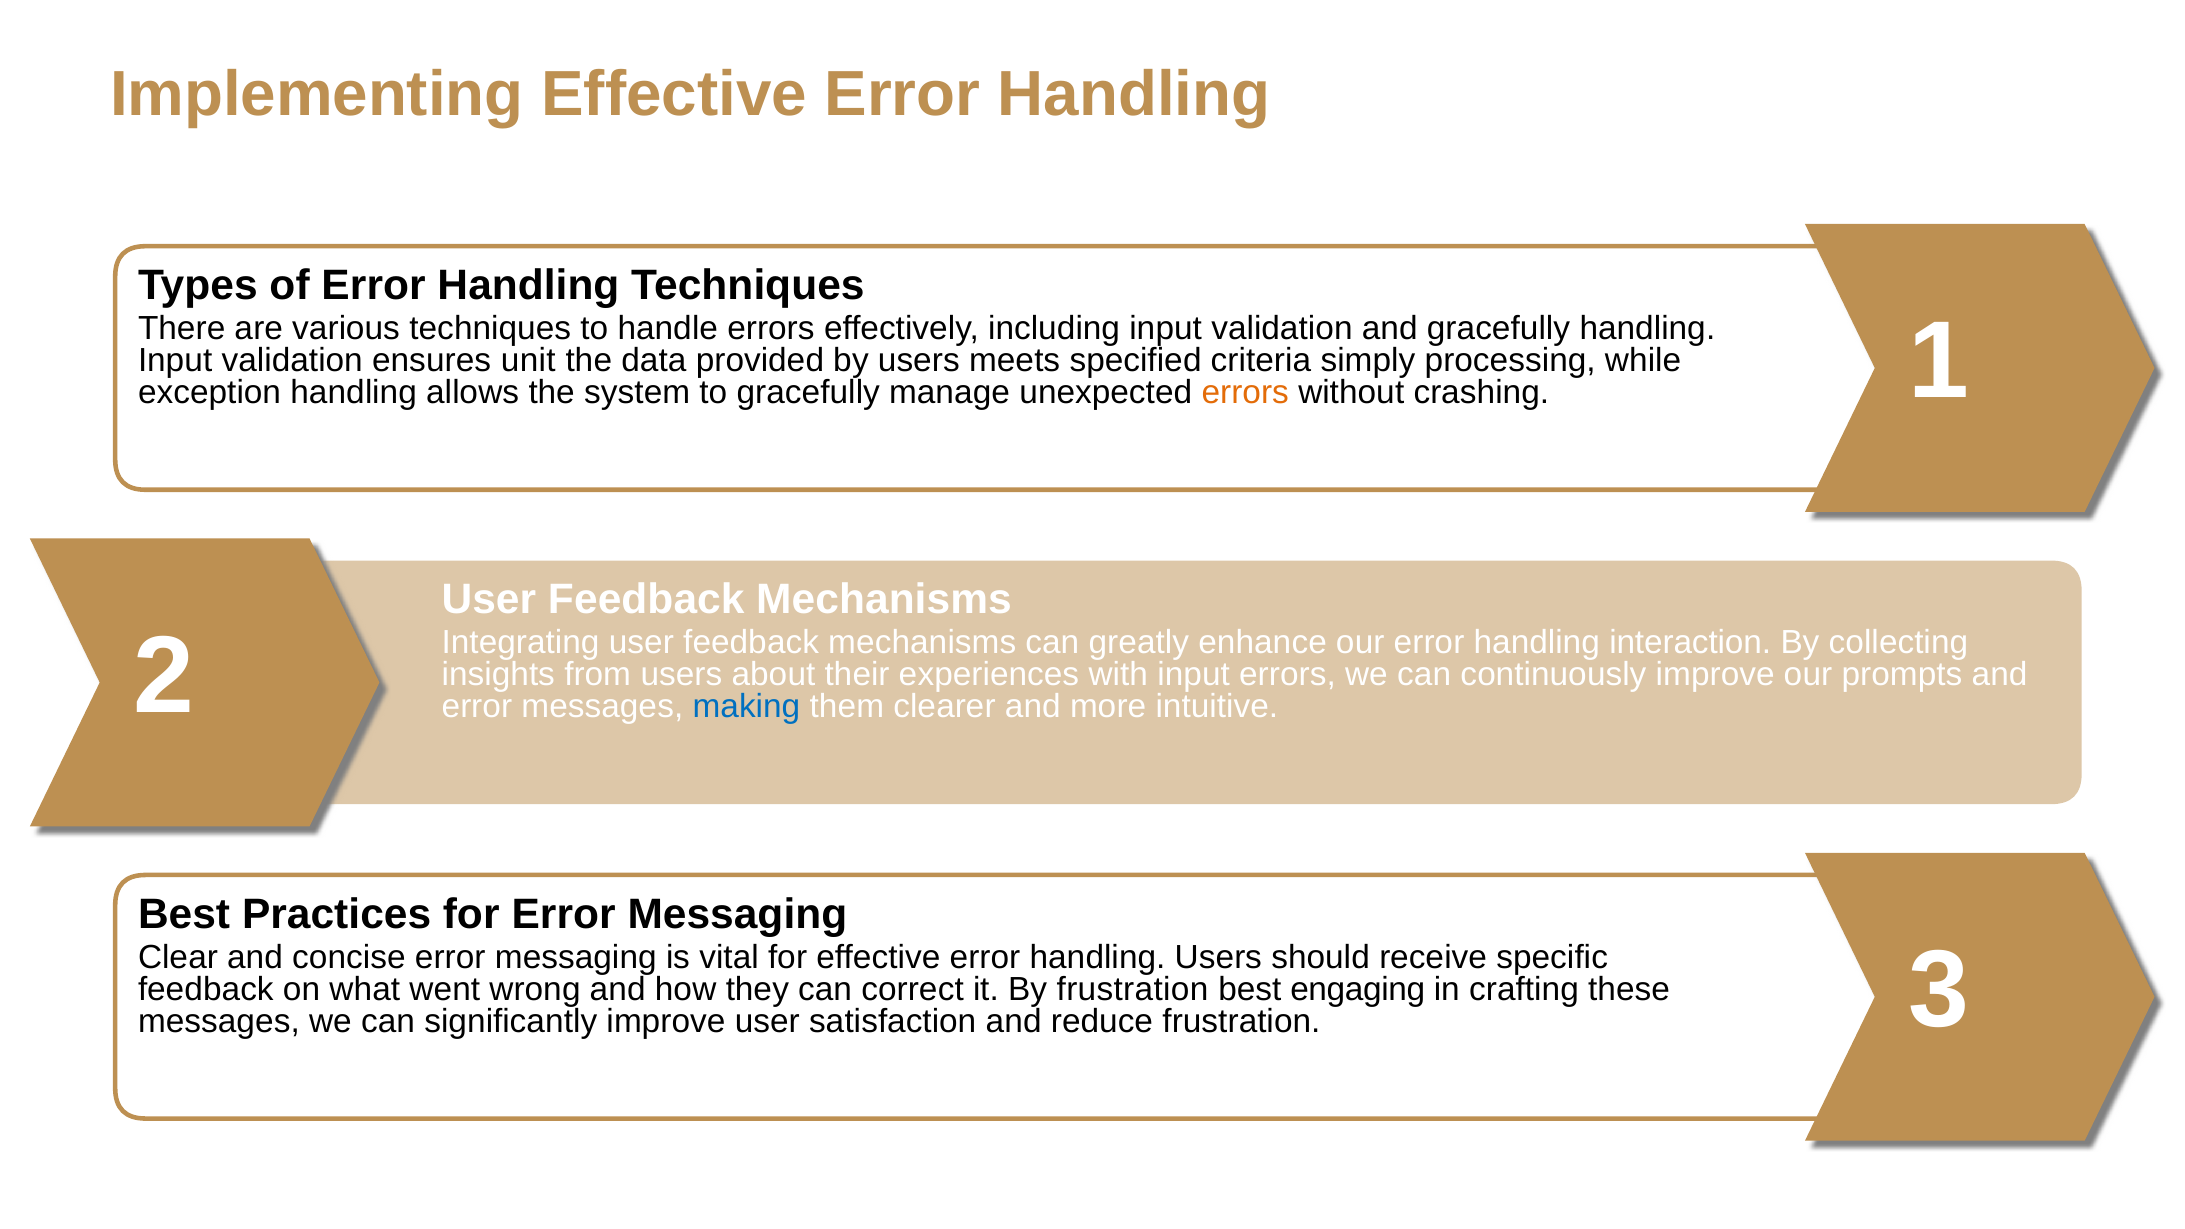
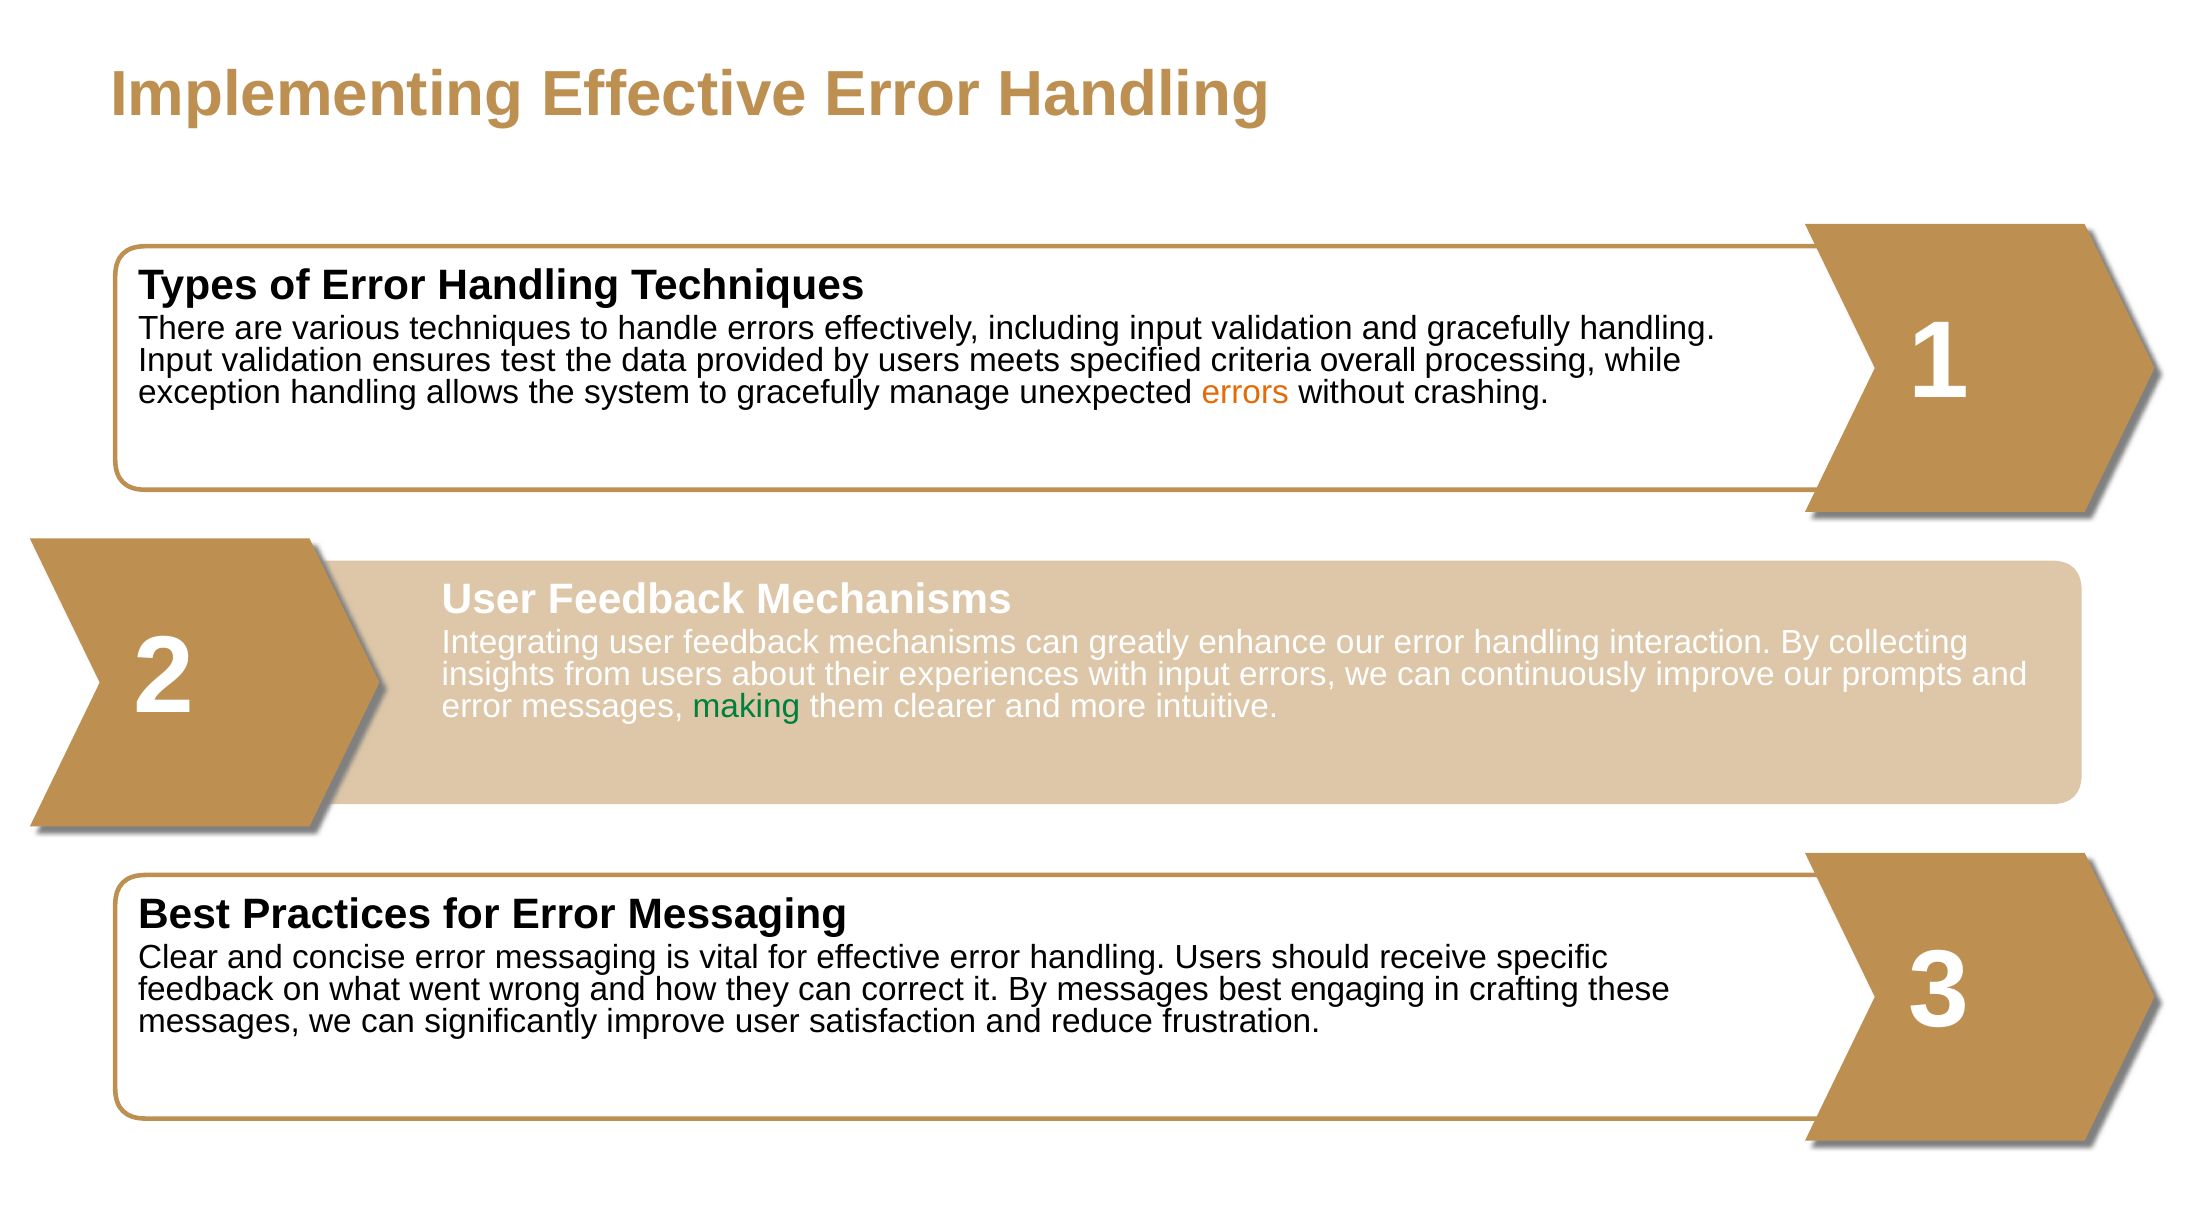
unit: unit -> test
simply: simply -> overall
making colour: blue -> green
By frustration: frustration -> messages
